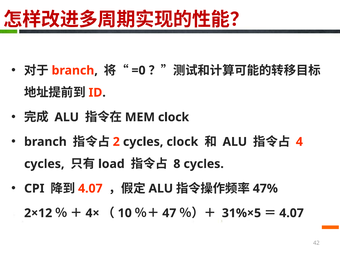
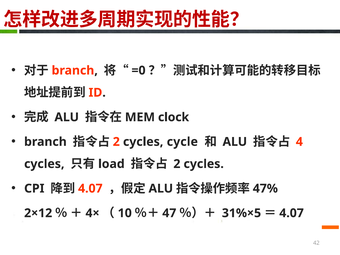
cycles clock: clock -> cycle
8 at (177, 164): 8 -> 2
